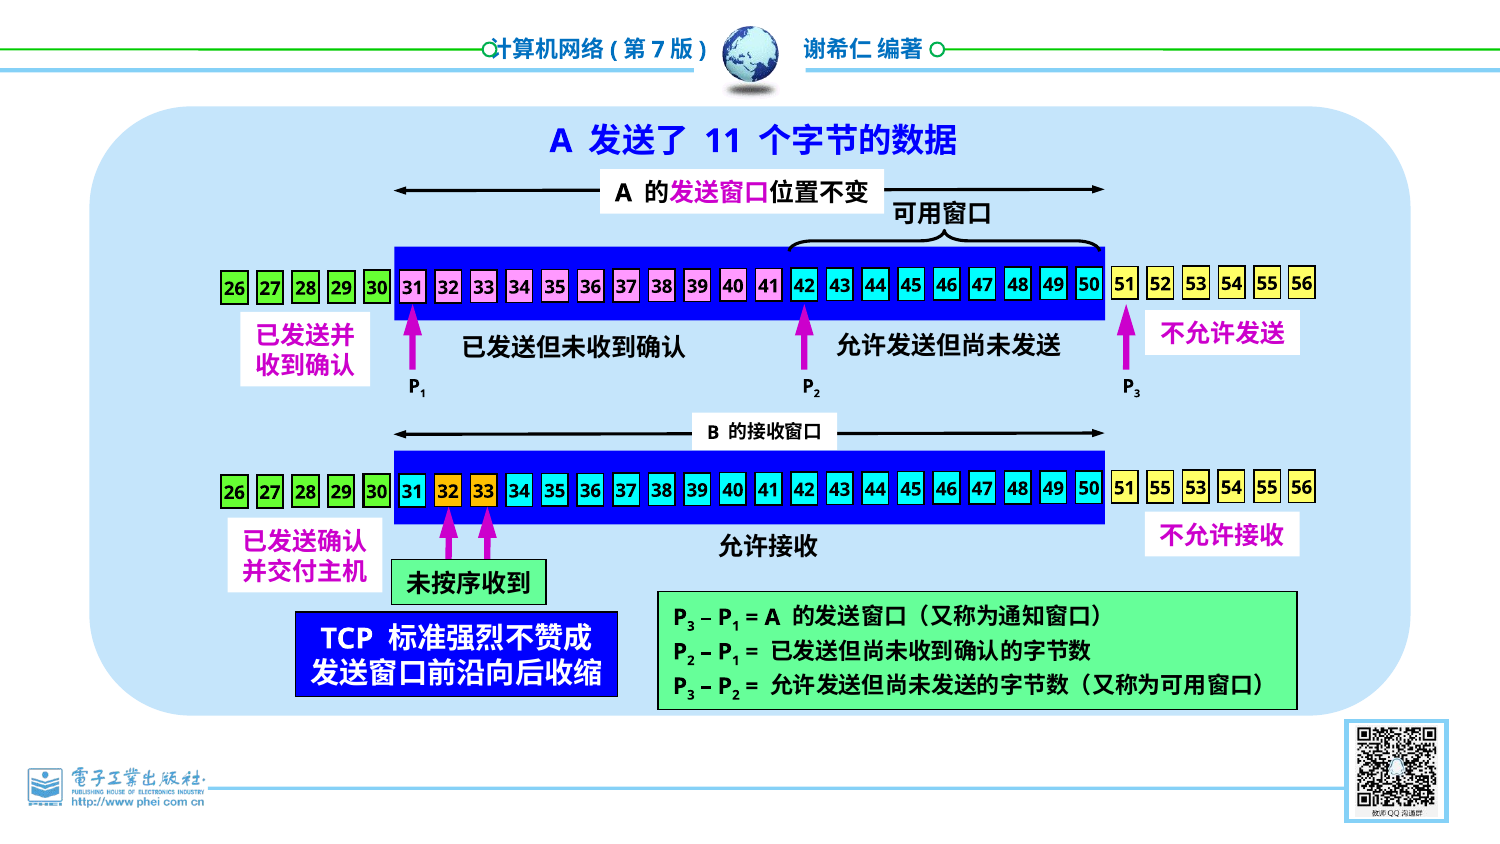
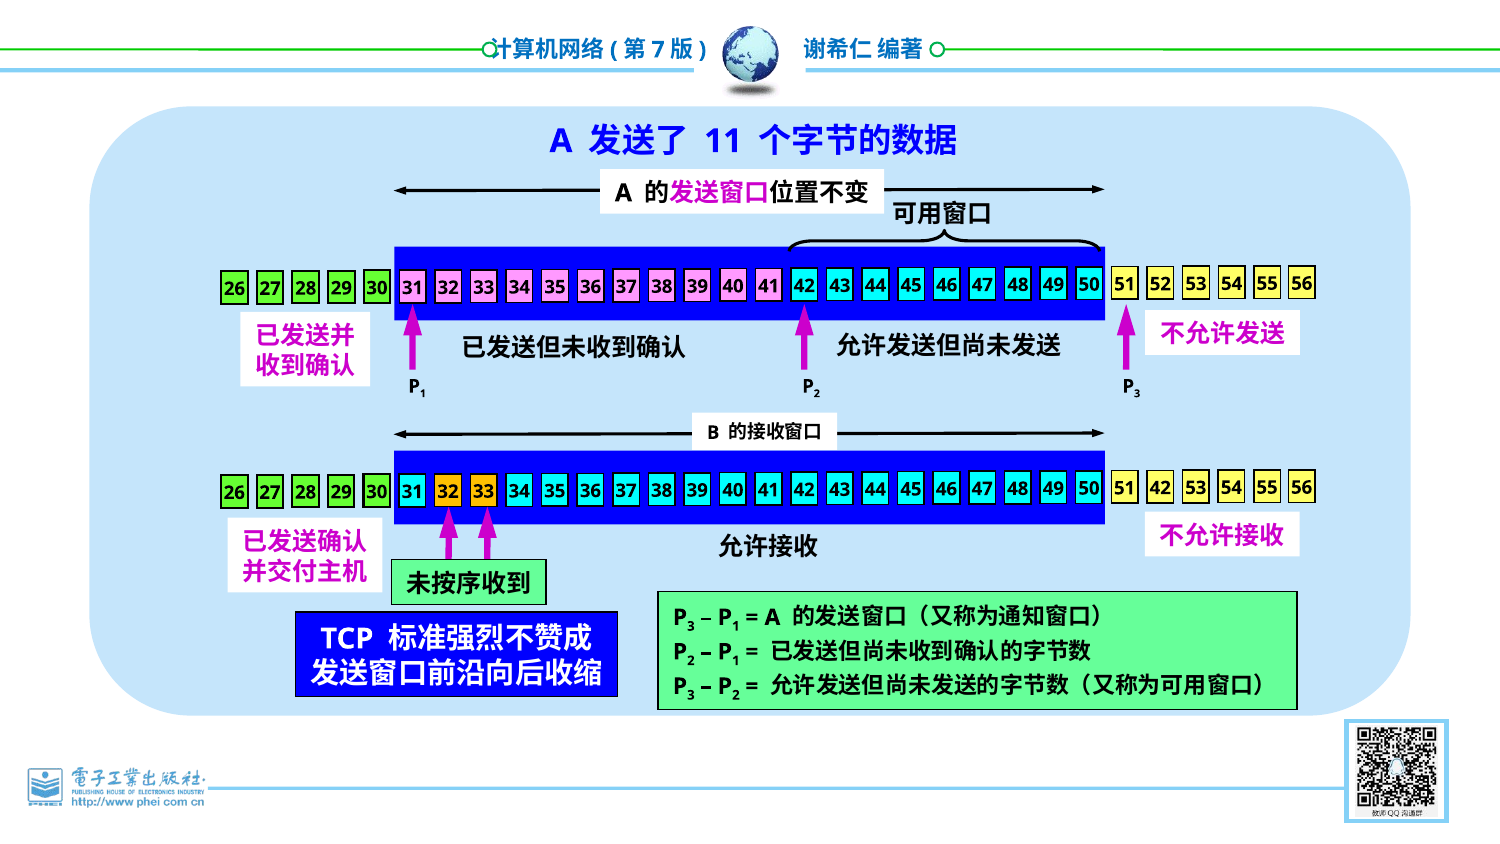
51 55: 55 -> 42
